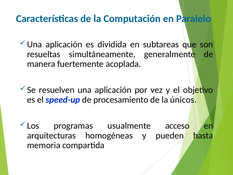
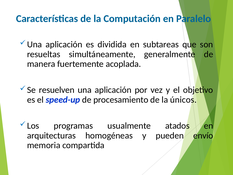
acceso: acceso -> atados
hasta: hasta -> envío
